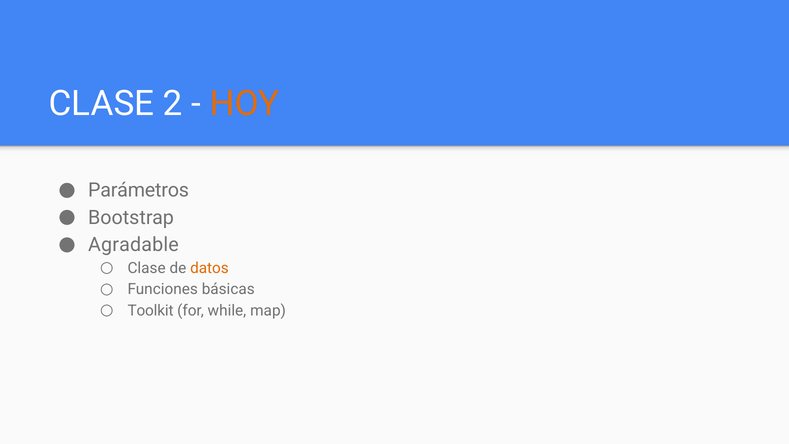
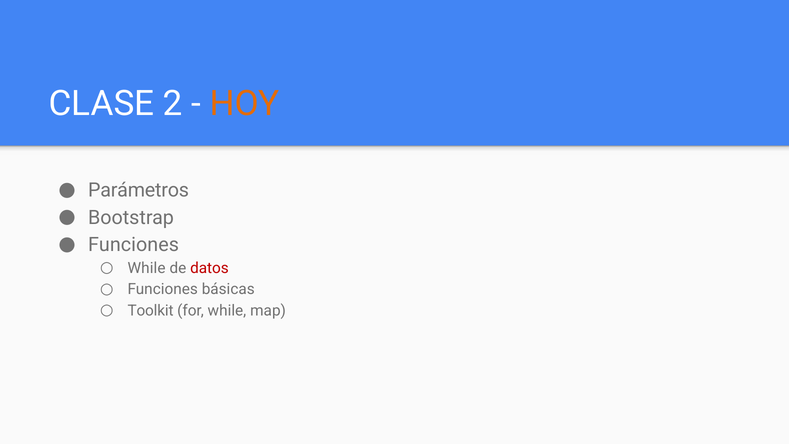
Agradable at (133, 245): Agradable -> Funciones
Clase at (147, 268): Clase -> While
datos colour: orange -> red
